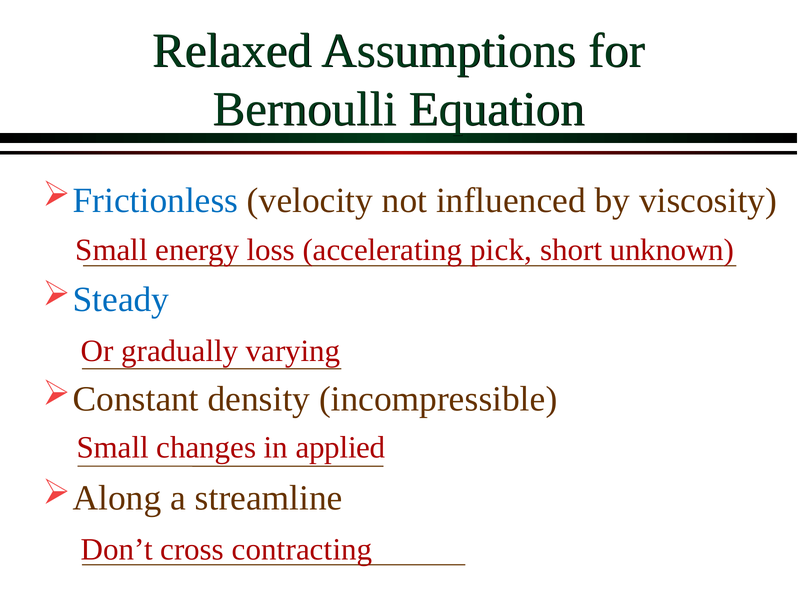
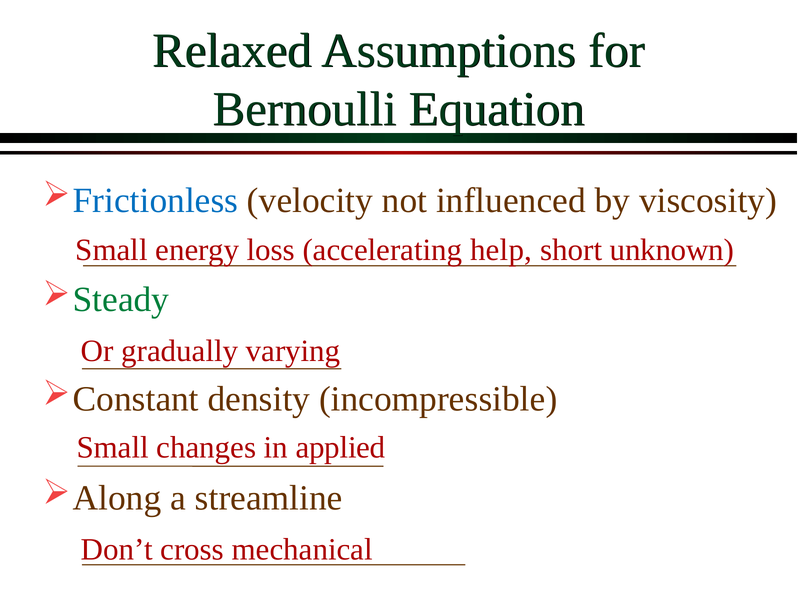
pick: pick -> help
Steady colour: blue -> green
contracting: contracting -> mechanical
